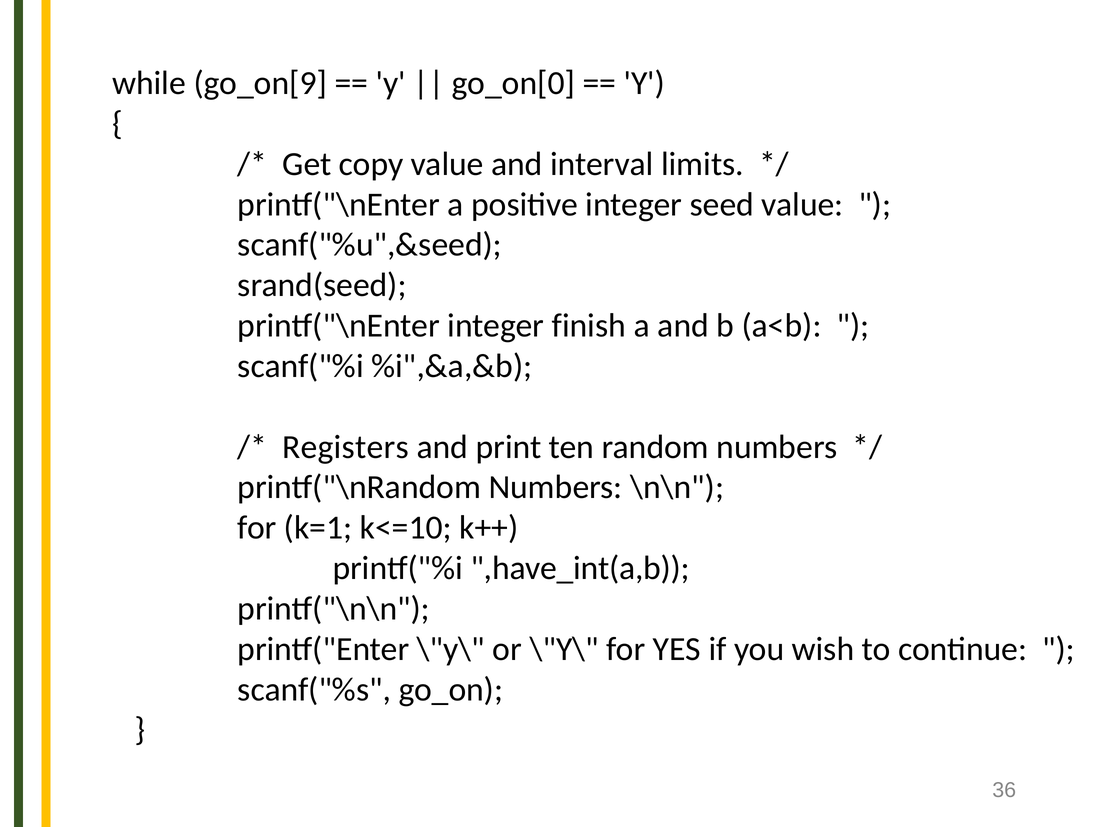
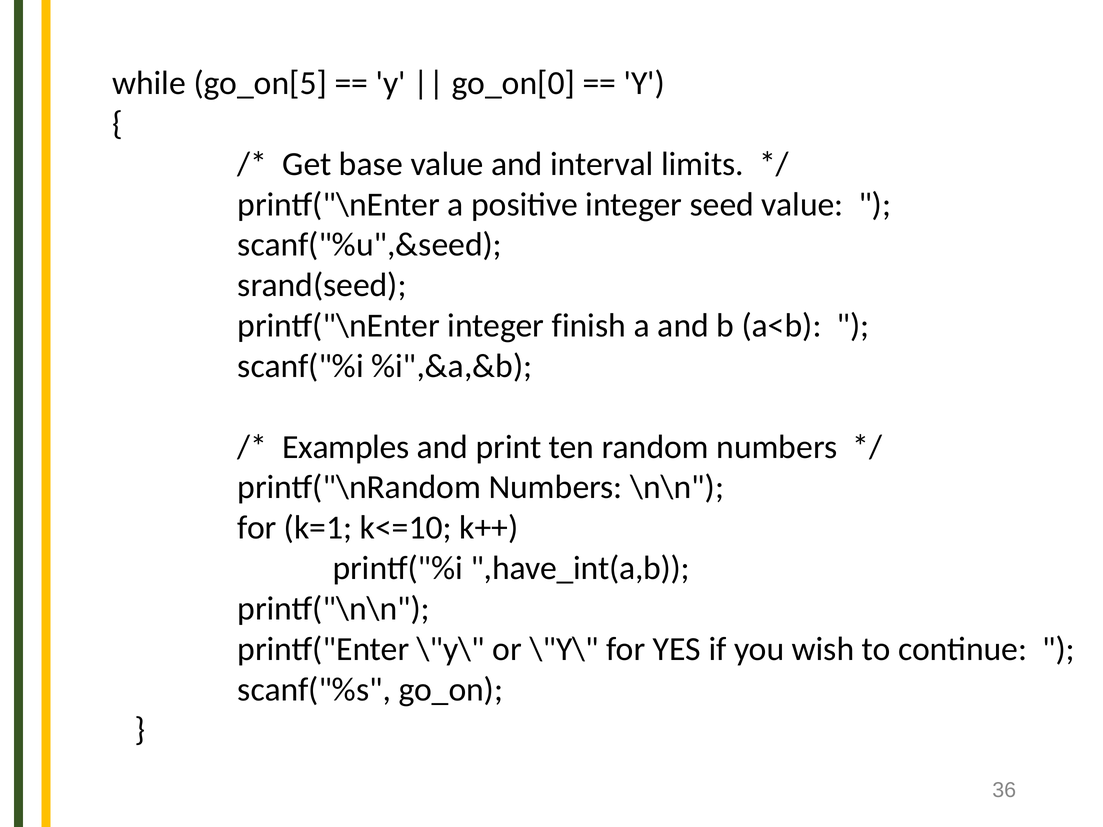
go_on[9: go_on[9 -> go_on[5
copy: copy -> base
Registers: Registers -> Examples
